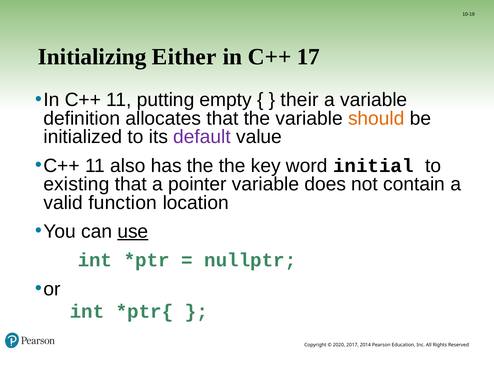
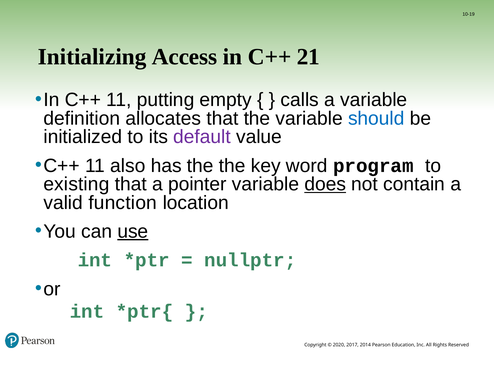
Either: Either -> Access
17: 17 -> 21
their: their -> calls
should colour: orange -> blue
initial: initial -> program
does underline: none -> present
